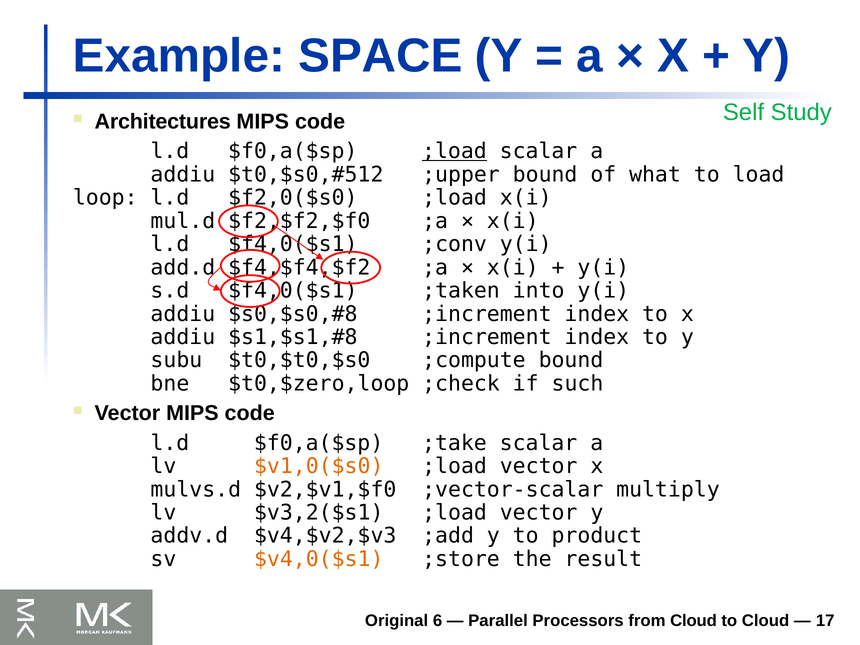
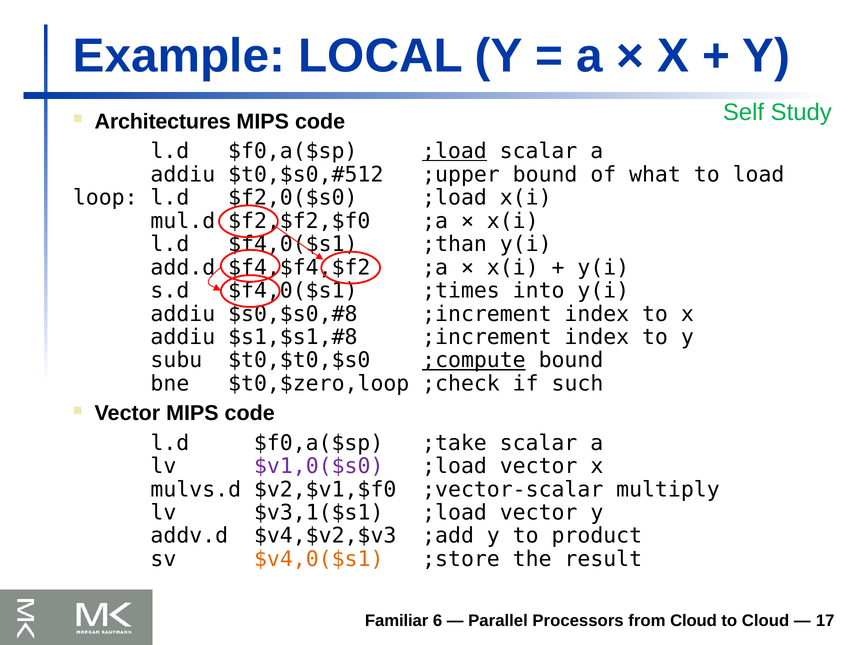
SPACE: SPACE -> LOCAL
;conv: ;conv -> ;than
;taken: ;taken -> ;times
;compute underline: none -> present
$v1,0($s0 colour: orange -> purple
$v3,2($s1: $v3,2($s1 -> $v3,1($s1
Original: Original -> Familiar
